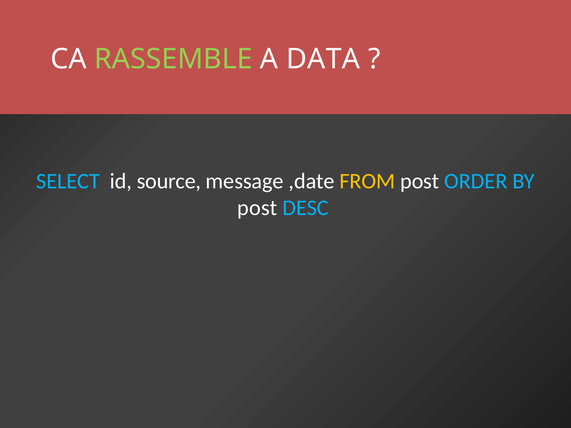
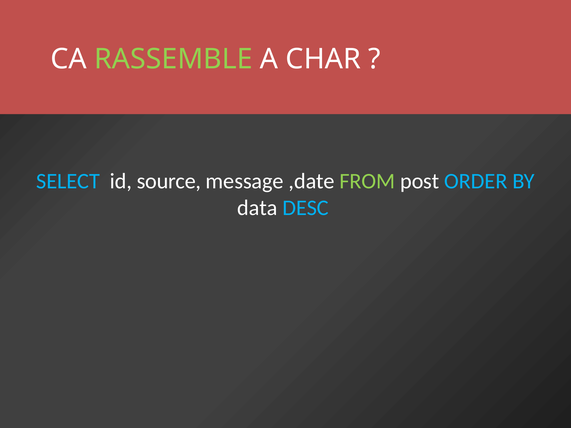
DATA: DATA -> CHAR
FROM colour: yellow -> light green
post at (257, 208): post -> data
